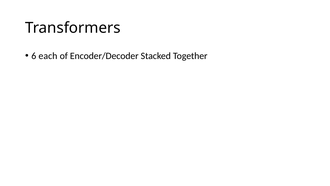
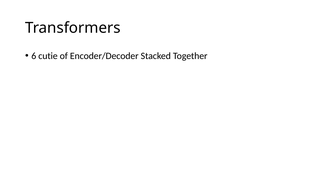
each: each -> cutie
